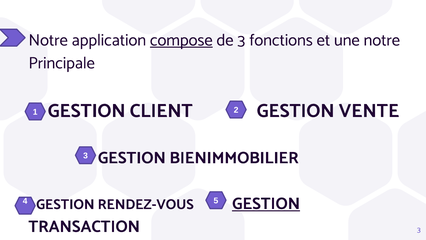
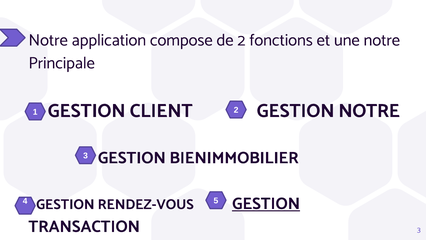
compose underline: present -> none
de 3: 3 -> 2
GESTION VENTE: VENTE -> NOTRE
